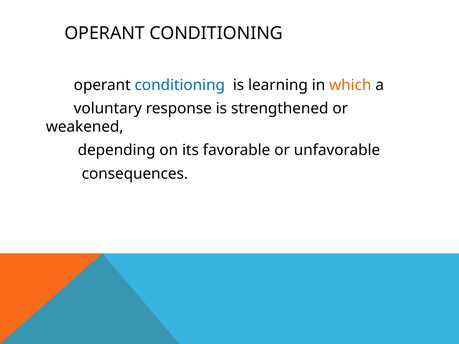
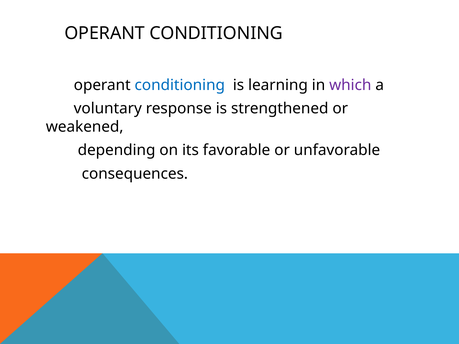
which colour: orange -> purple
